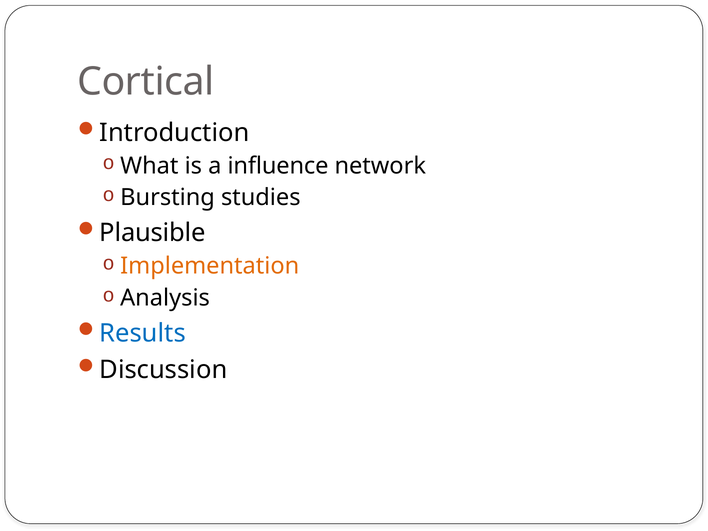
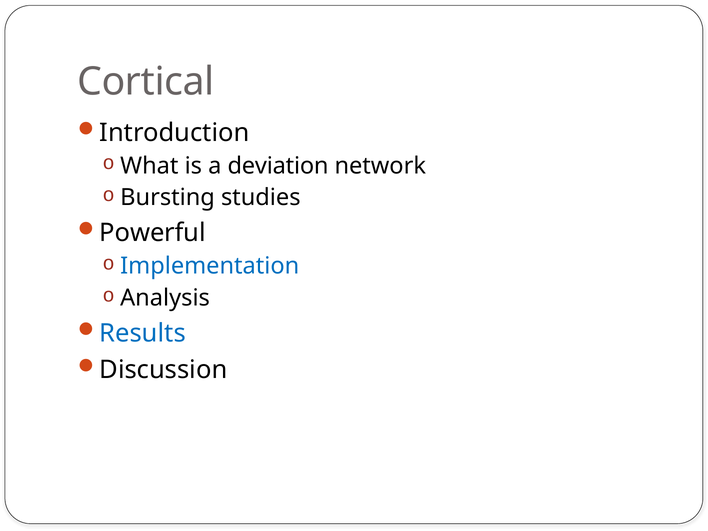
influence: influence -> deviation
Plausible: Plausible -> Powerful
Implementation colour: orange -> blue
